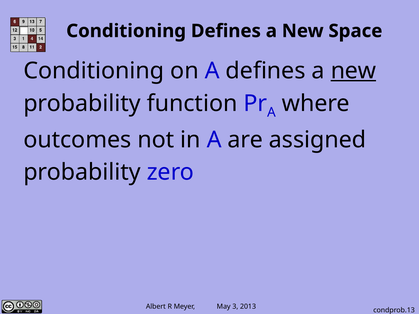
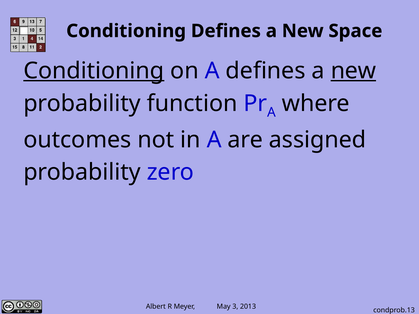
Conditioning at (94, 71) underline: none -> present
